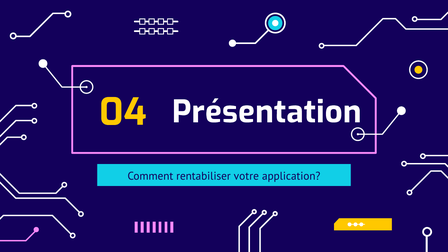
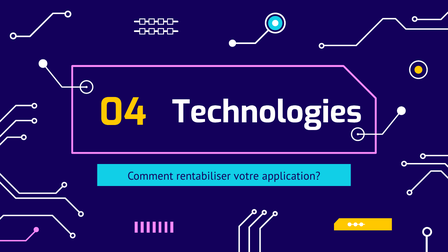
Présentation: Présentation -> Technologies
